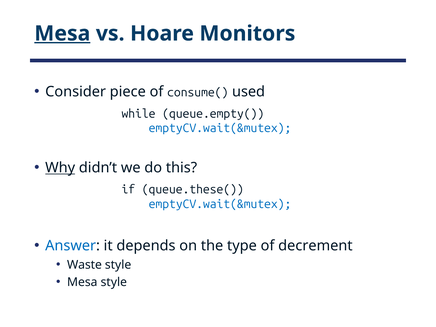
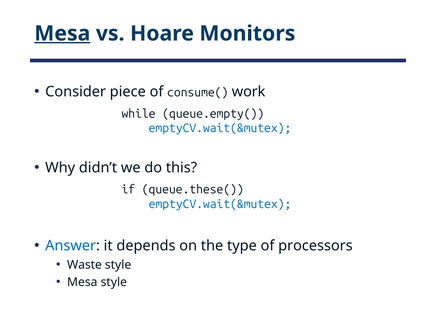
used: used -> work
Why underline: present -> none
decrement: decrement -> processors
